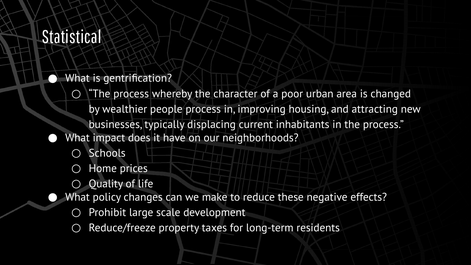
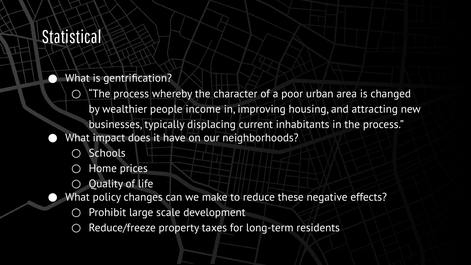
people process: process -> income
